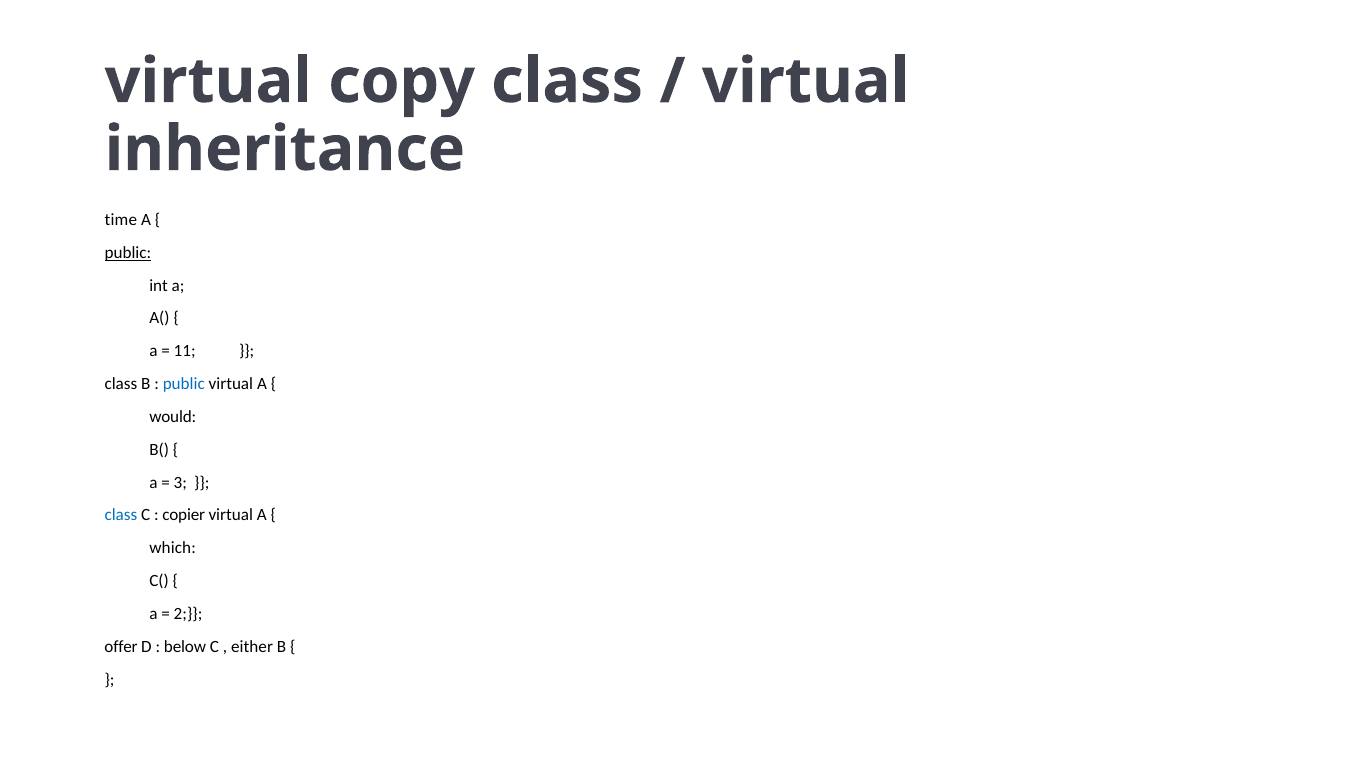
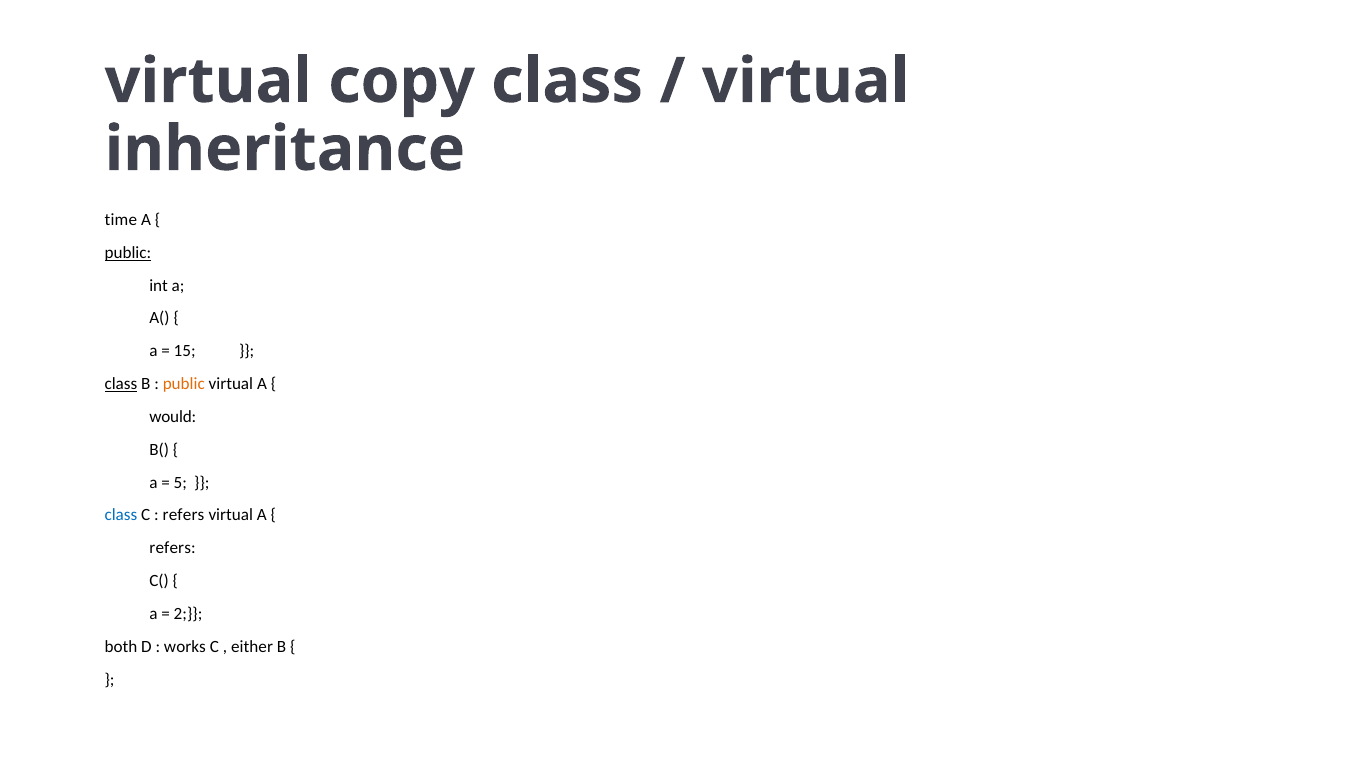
11: 11 -> 15
class at (121, 384) underline: none -> present
public at (184, 384) colour: blue -> orange
3: 3 -> 5
copier at (184, 515): copier -> refers
which at (173, 548): which -> refers
offer: offer -> both
below: below -> works
